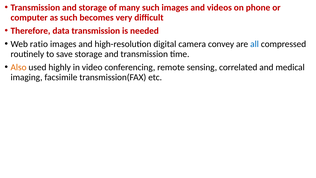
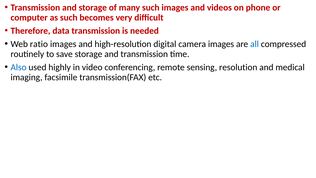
camera convey: convey -> images
Also colour: orange -> blue
correlated: correlated -> resolution
